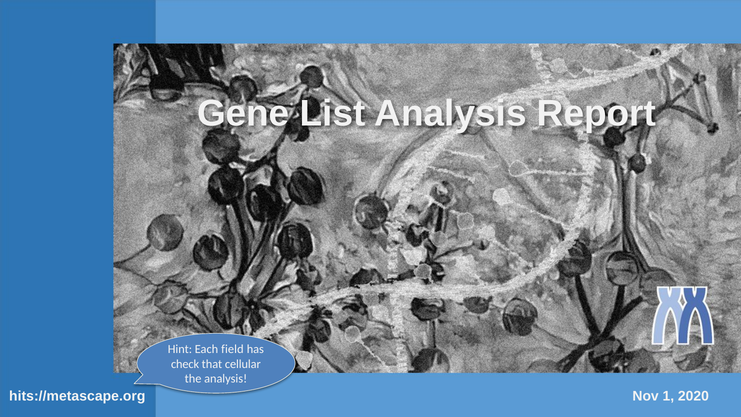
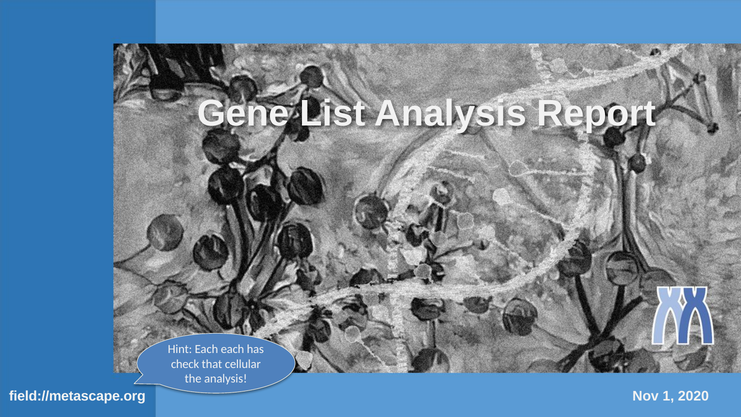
Each field: field -> each
hits://metascape.org: hits://metascape.org -> field://metascape.org
